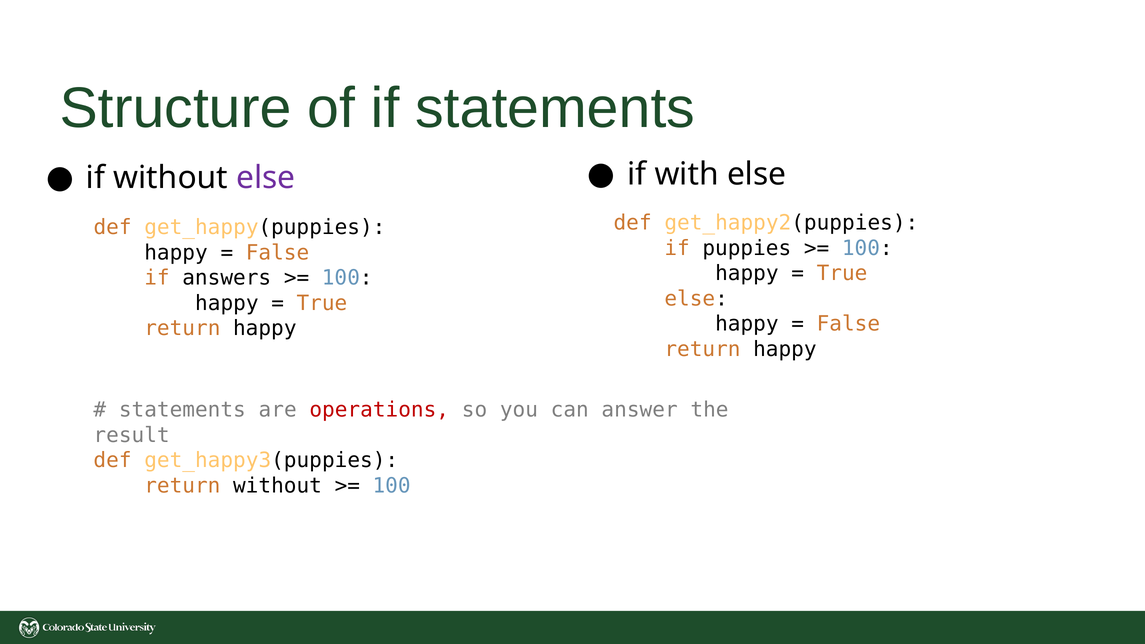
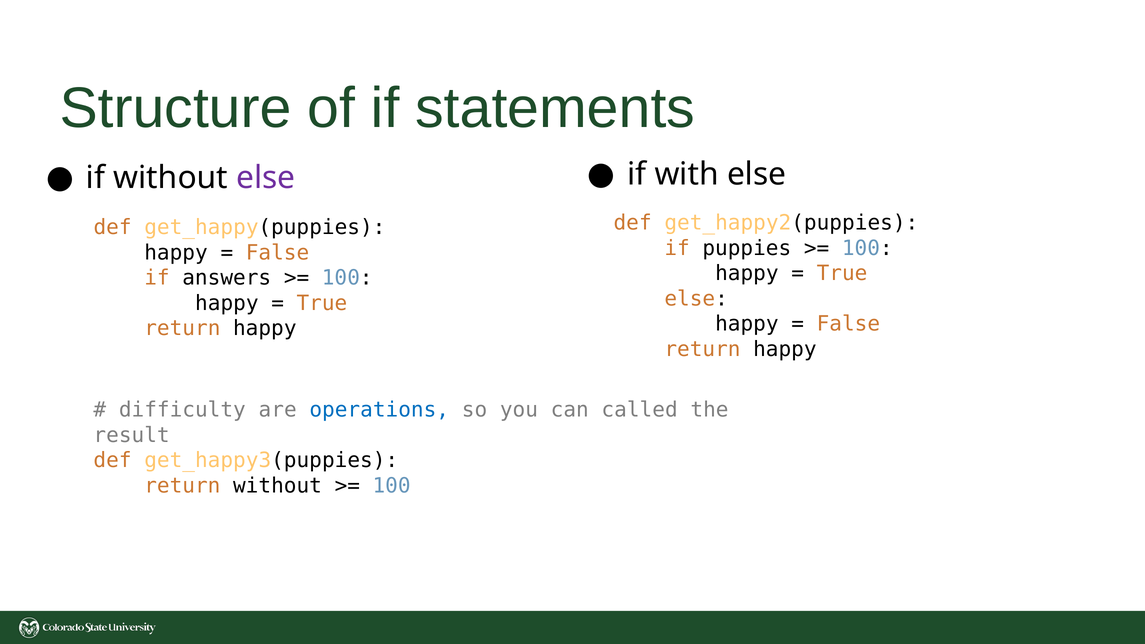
statements at (182, 410): statements -> difficulty
operations colour: red -> blue
answer: answer -> called
